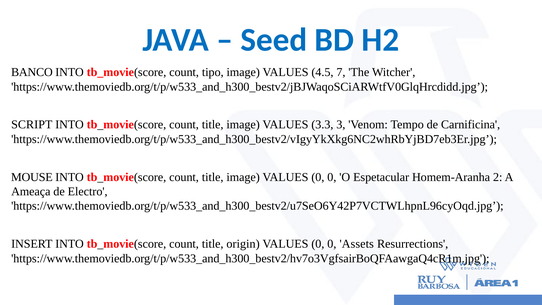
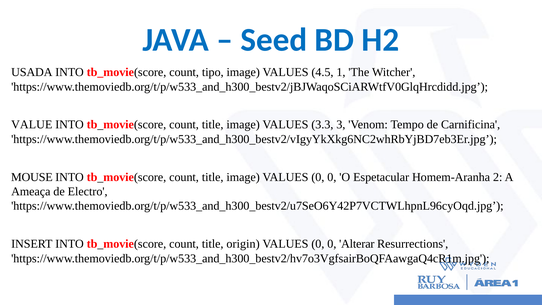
BANCO: BANCO -> USADA
7: 7 -> 1
SCRIPT: SCRIPT -> VALUE
Assets: Assets -> Alterar
